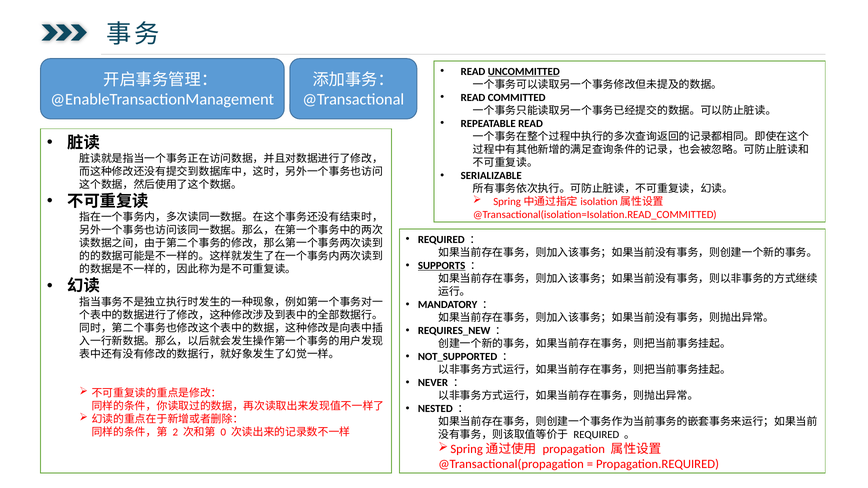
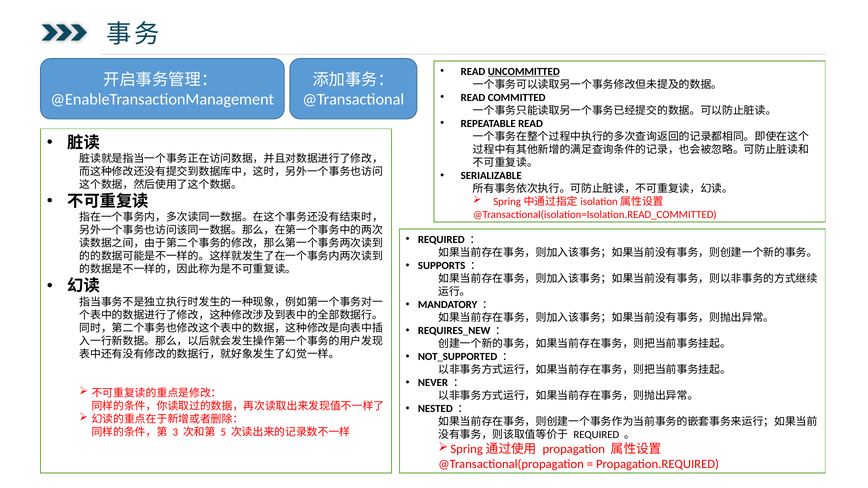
SUPPORTS underline: present -> none
2: 2 -> 3
0: 0 -> 5
